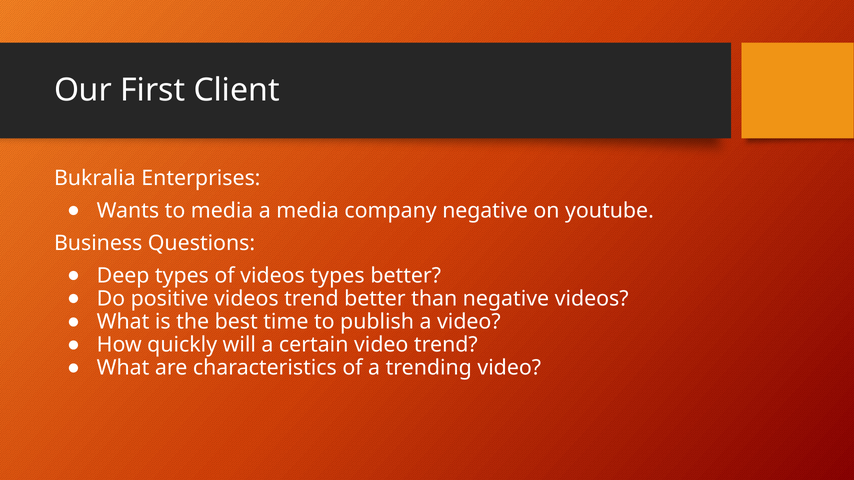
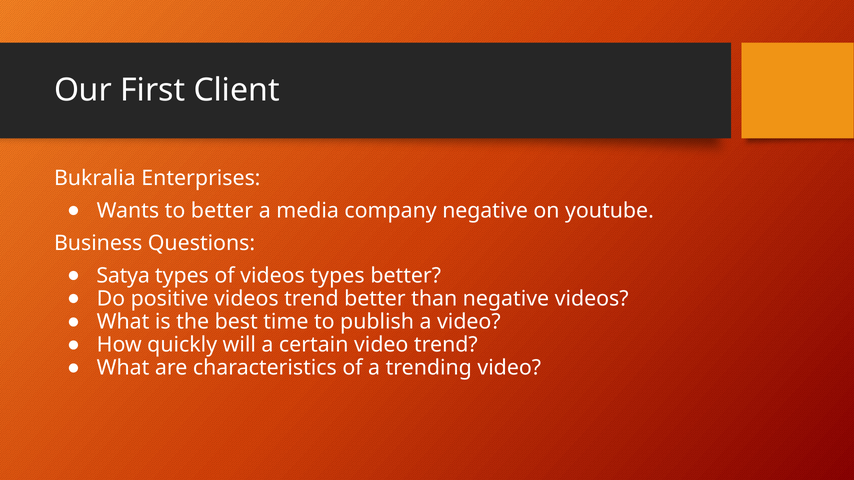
to media: media -> better
Deep: Deep -> Satya
